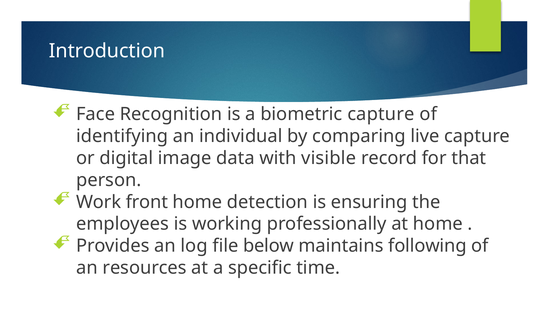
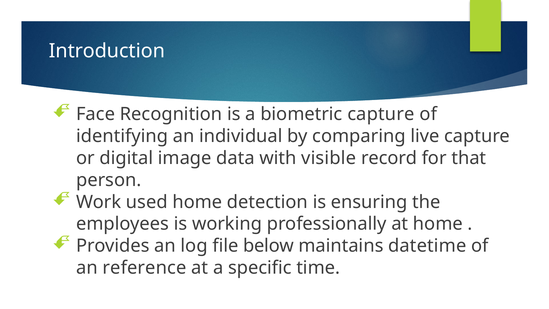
front: front -> used
following: following -> datetime
resources: resources -> reference
